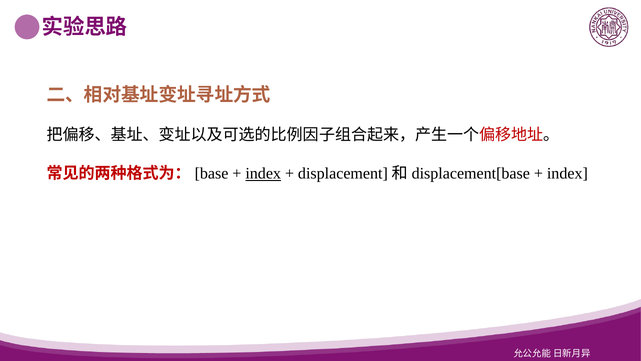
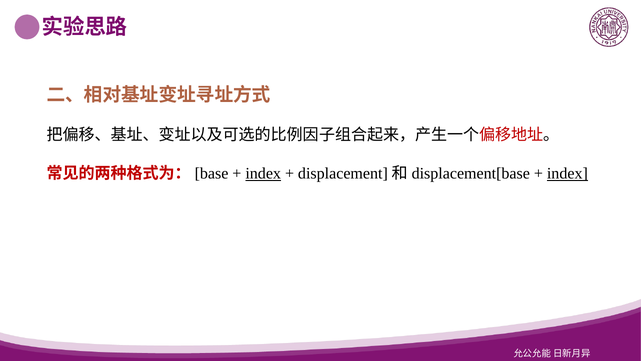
index at (567, 173) underline: none -> present
